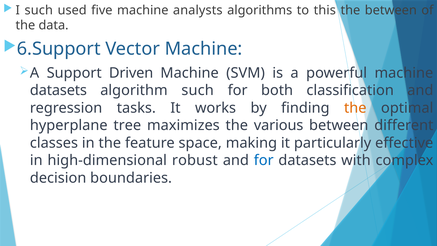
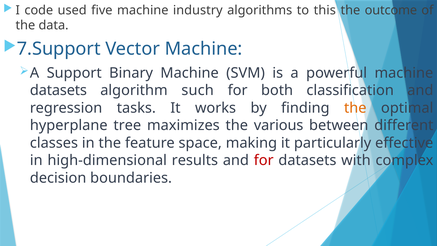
I such: such -> code
analysts: analysts -> industry
the between: between -> outcome
6.Support: 6.Support -> 7.Support
Driven: Driven -> Binary
robust: robust -> results
for at (264, 160) colour: blue -> red
